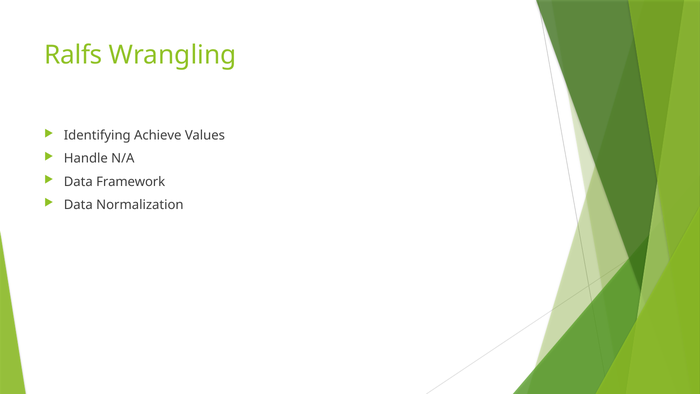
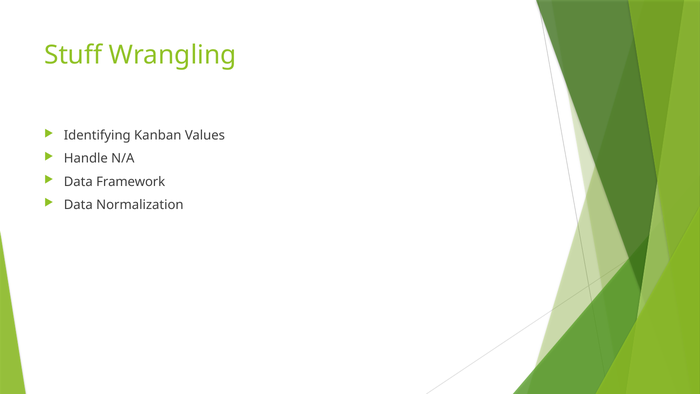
Ralfs: Ralfs -> Stuff
Achieve: Achieve -> Kanban
